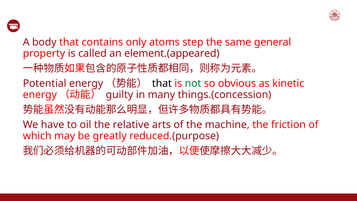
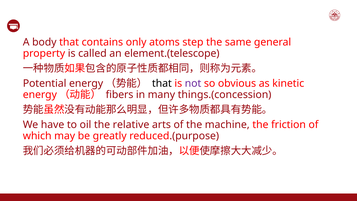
element.(appeared: element.(appeared -> element.(telescope
not colour: green -> purple
guilty: guilty -> fibers
